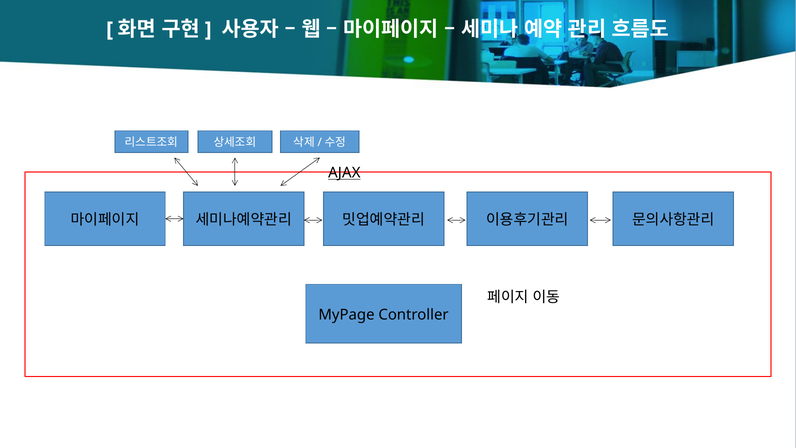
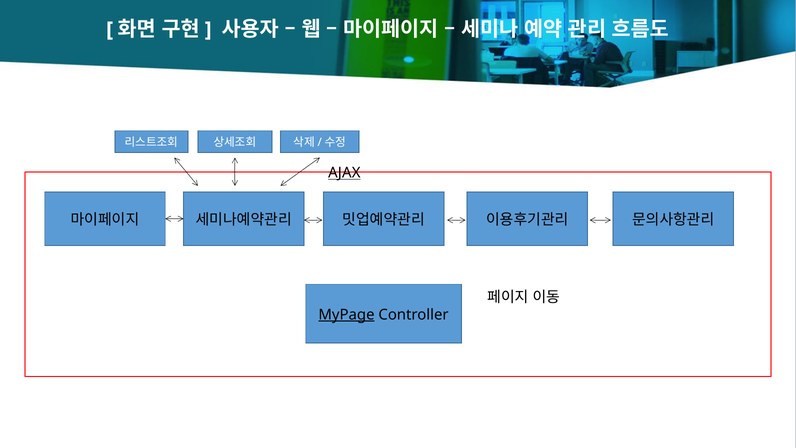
MyPage underline: none -> present
